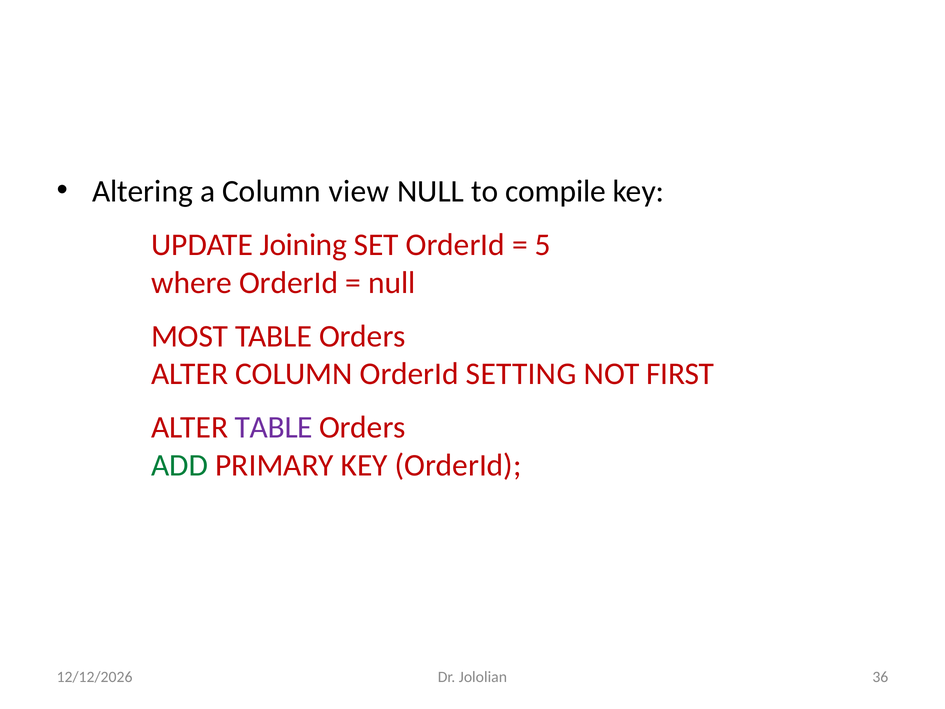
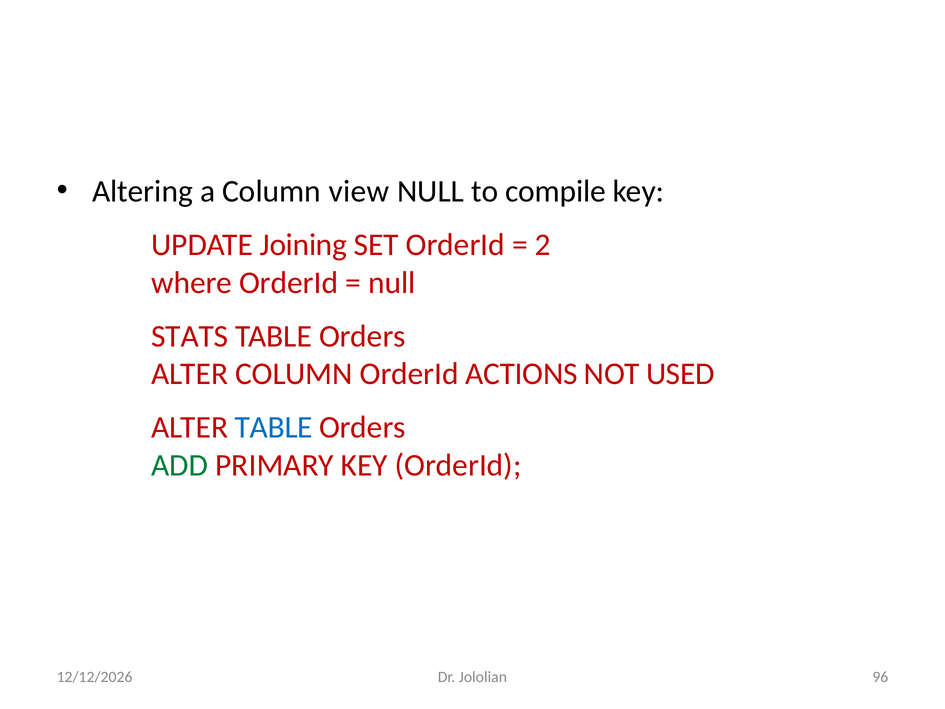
5: 5 -> 2
MOST: MOST -> STATS
SETTING: SETTING -> ACTIONS
FIRST: FIRST -> USED
TABLE at (274, 427) colour: purple -> blue
36: 36 -> 96
